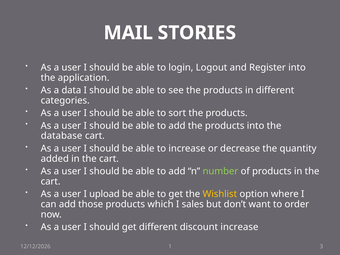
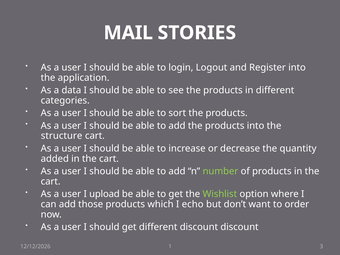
database: database -> structure
Wishlist colour: yellow -> light green
sales: sales -> echo
discount increase: increase -> discount
